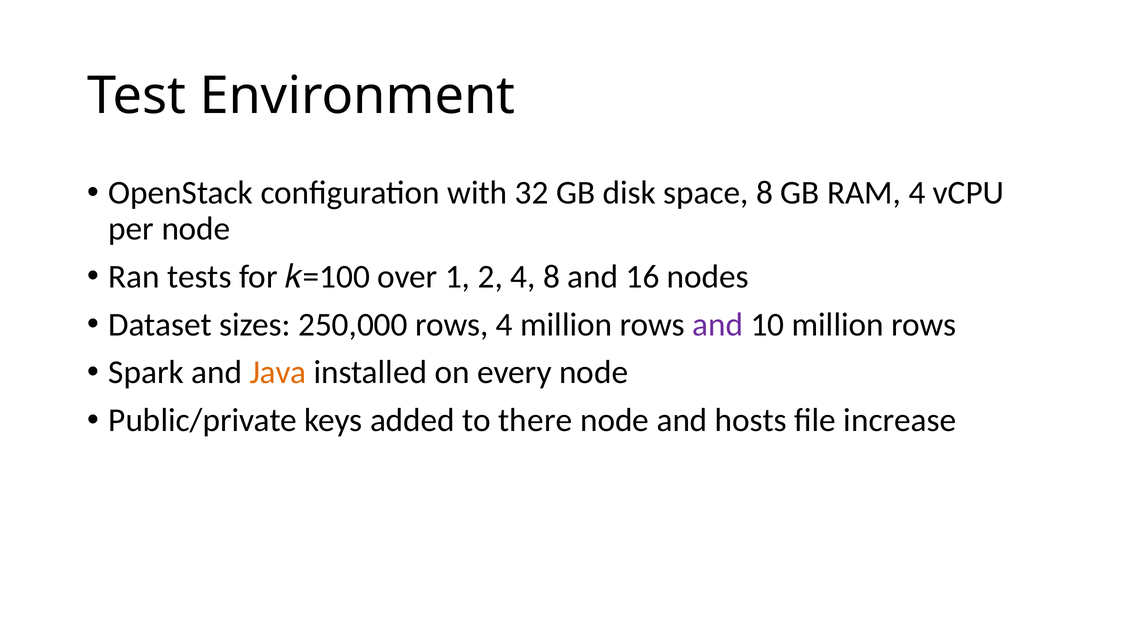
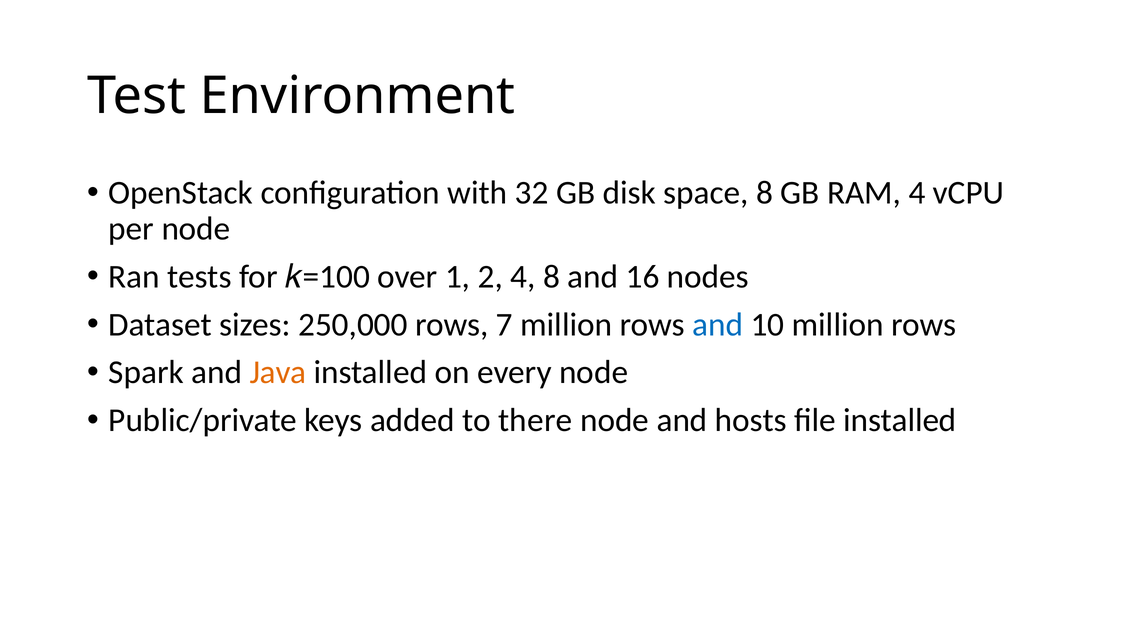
rows 4: 4 -> 7
and at (718, 325) colour: purple -> blue
file increase: increase -> installed
